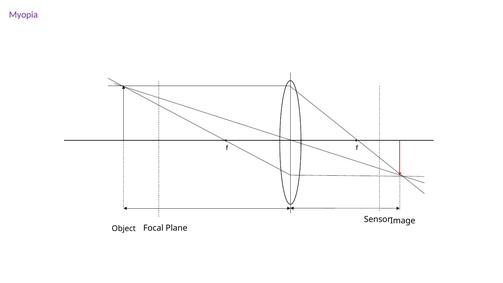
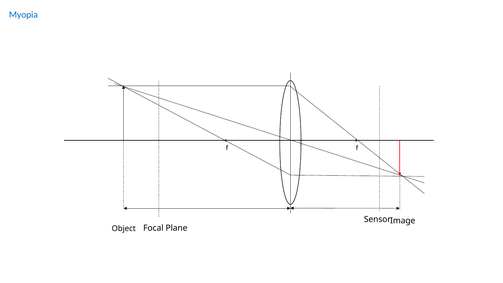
Myopia colour: purple -> blue
